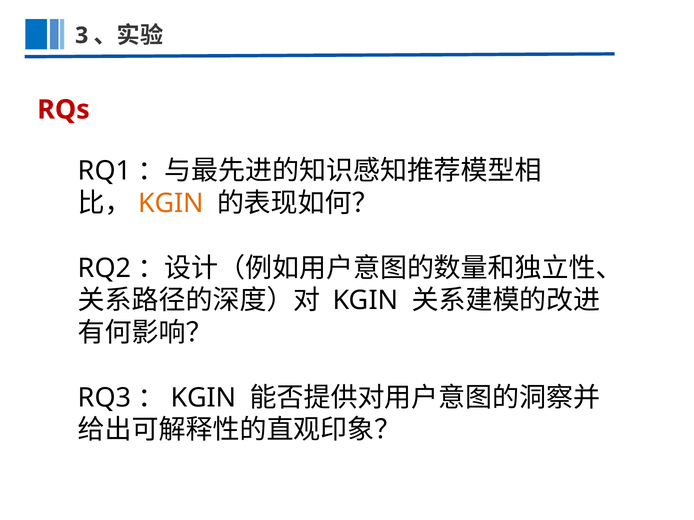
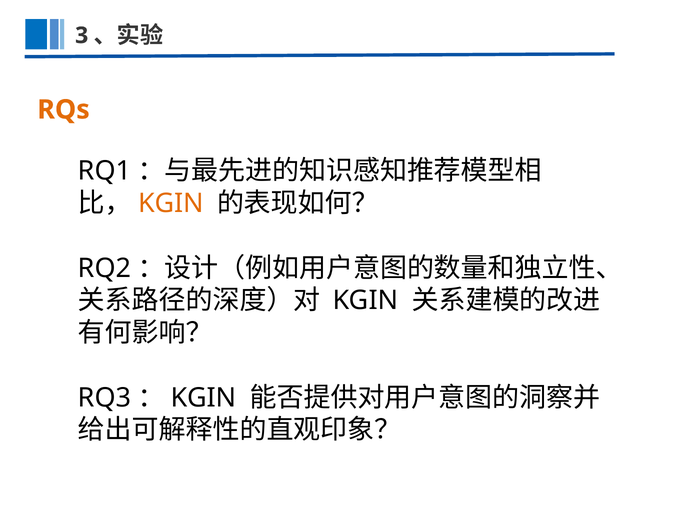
RQs colour: red -> orange
